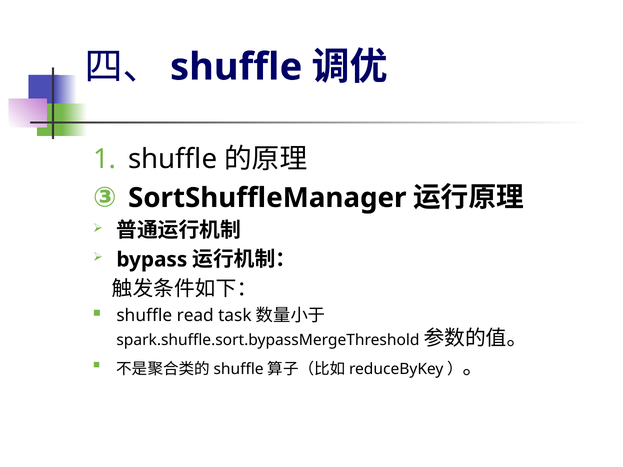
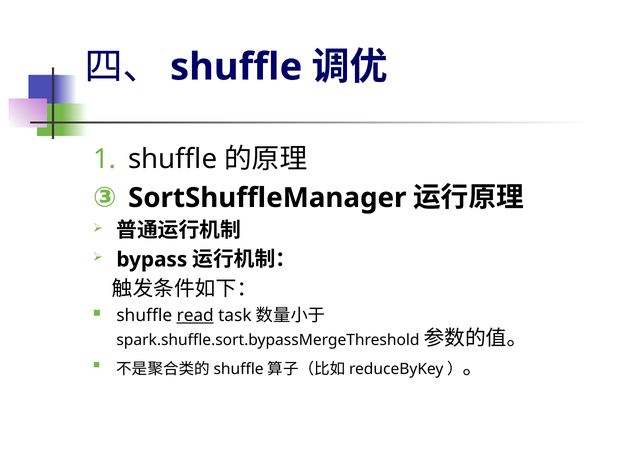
read underline: none -> present
